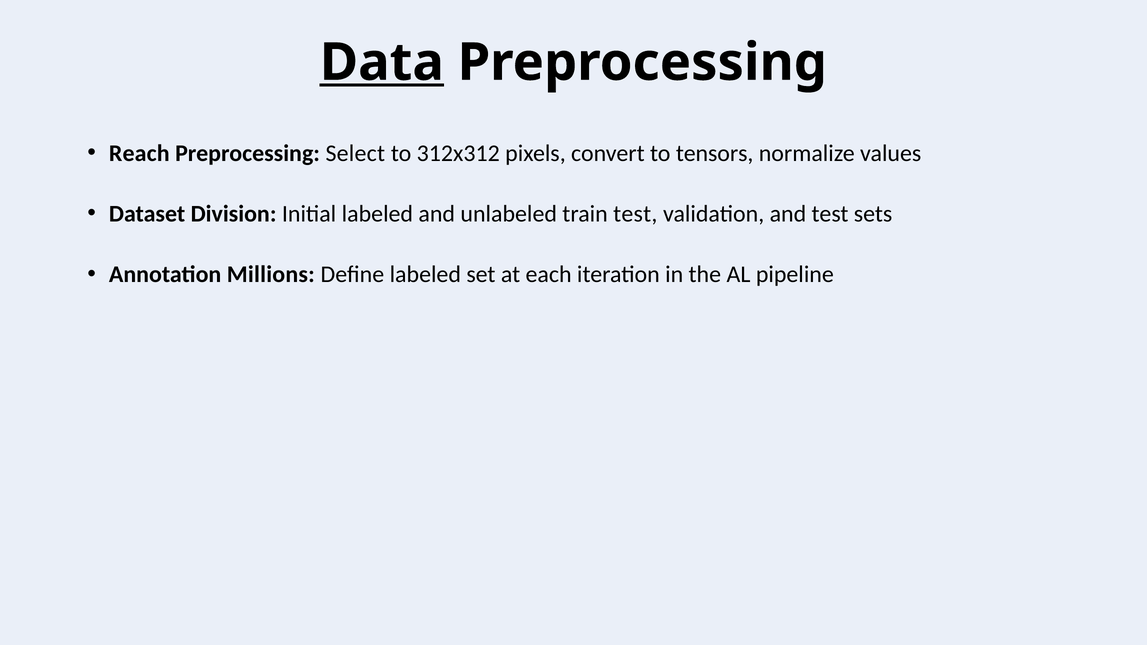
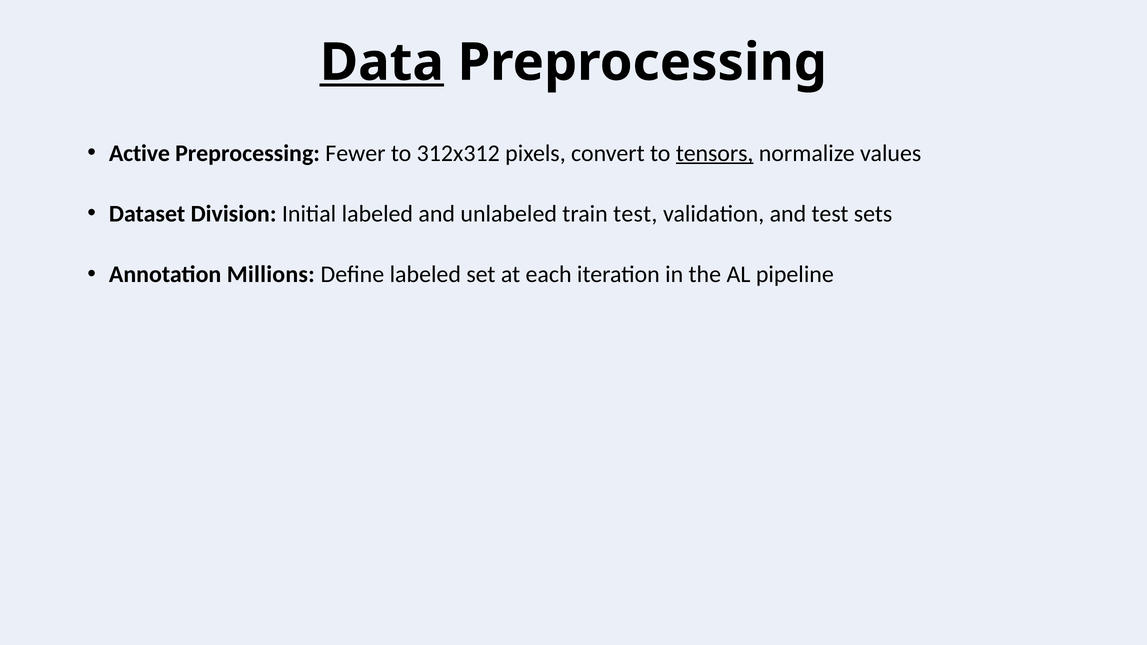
Reach: Reach -> Active
Select: Select -> Fewer
tensors underline: none -> present
